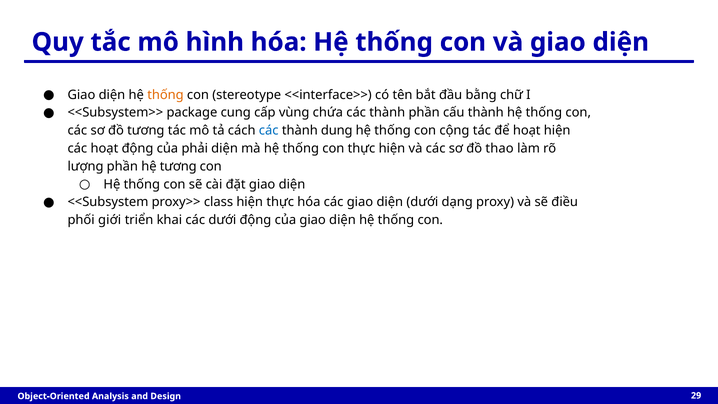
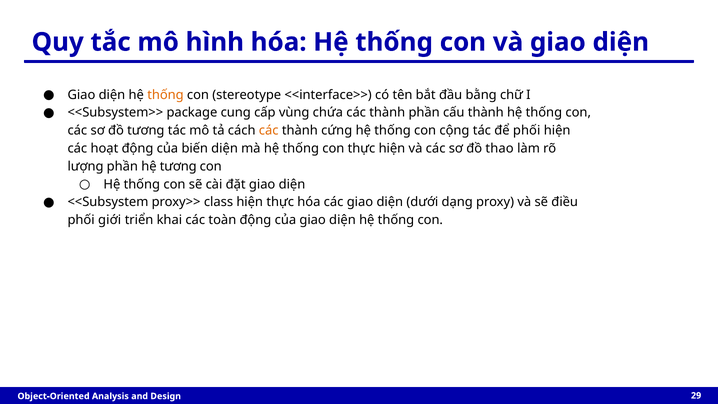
các at (269, 131) colour: blue -> orange
dụng: dụng -> cứng
để hoạt: hoạt -> phối
phải: phải -> biến
các dưới: dưới -> toàn
